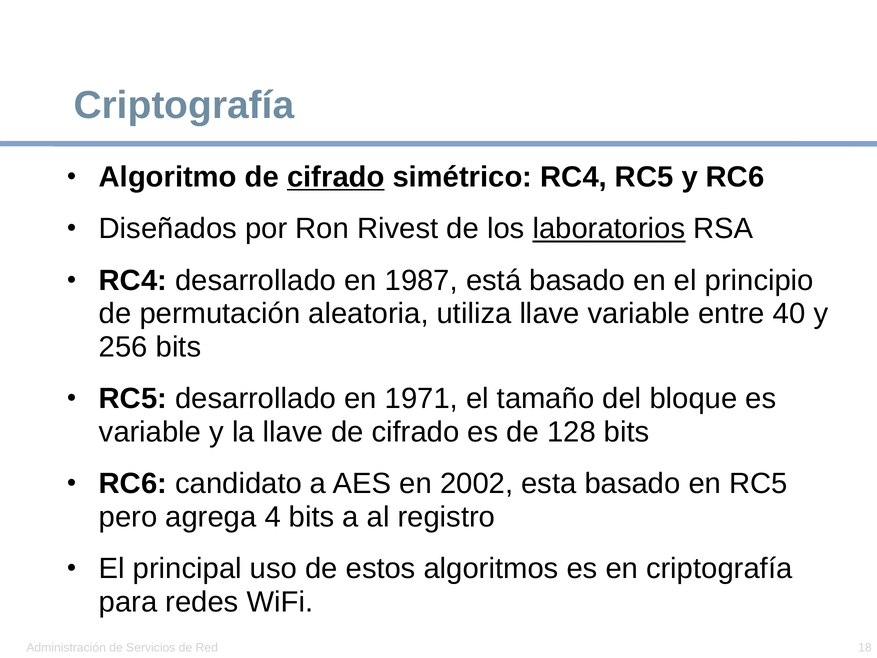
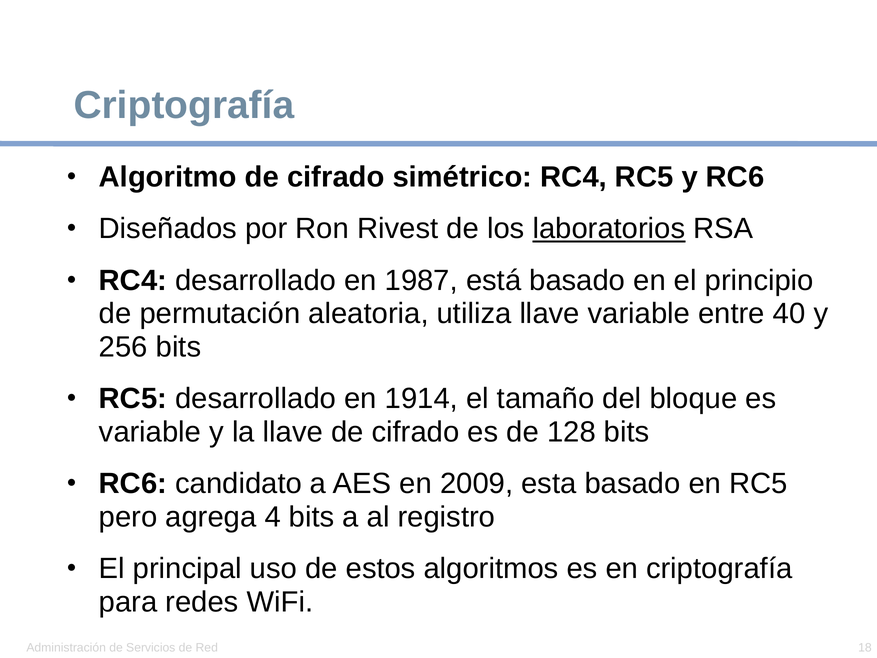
cifrado at (336, 177) underline: present -> none
1971: 1971 -> 1914
2002: 2002 -> 2009
